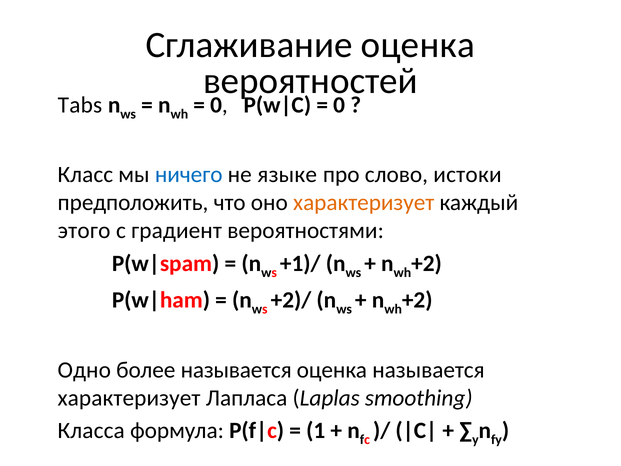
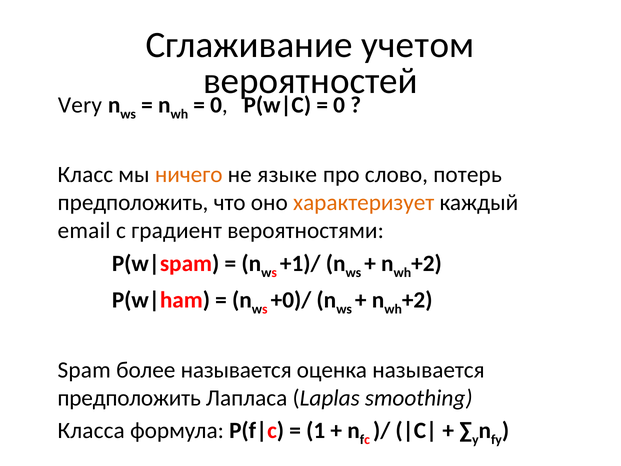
Сглаживание оценка: оценка -> учетом
Tabs: Tabs -> Very
ничего colour: blue -> orange
истоки: истоки -> потерь
этого: этого -> email
+2)/: +2)/ -> +0)/
Одно: Одно -> Spam
характеризует at (129, 398): характеризует -> предположить
